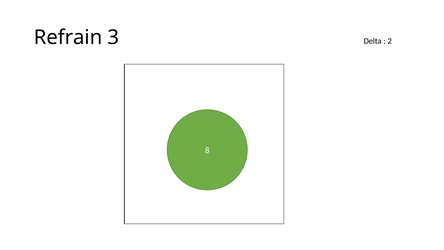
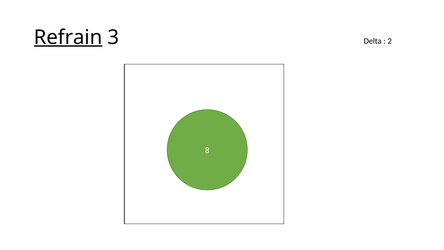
Refrain underline: none -> present
